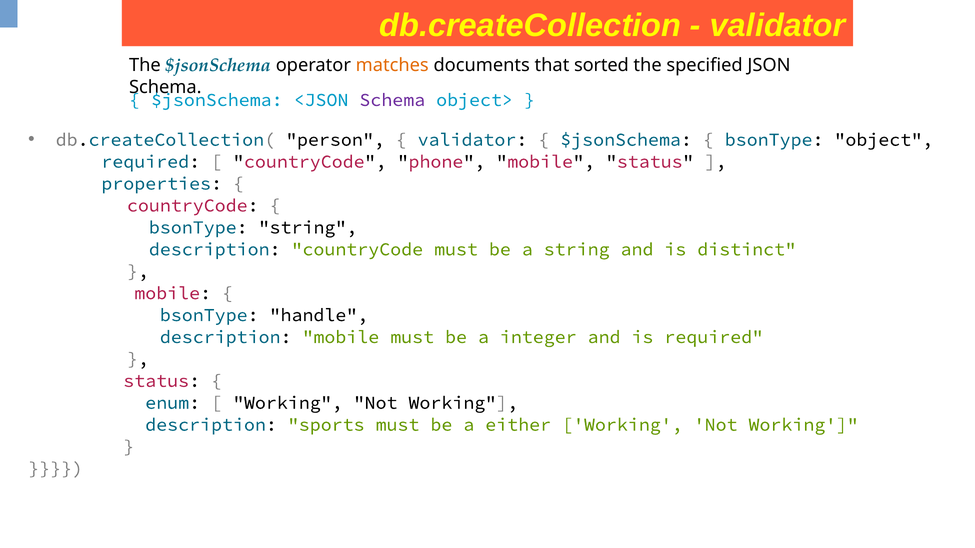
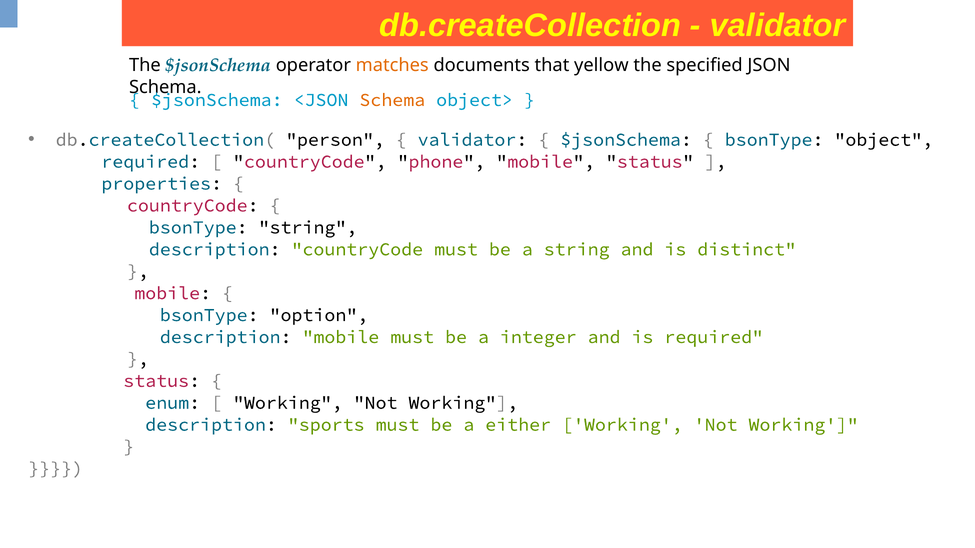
sorted: sorted -> yellow
Schema at (392, 100) colour: purple -> orange
handle: handle -> option
